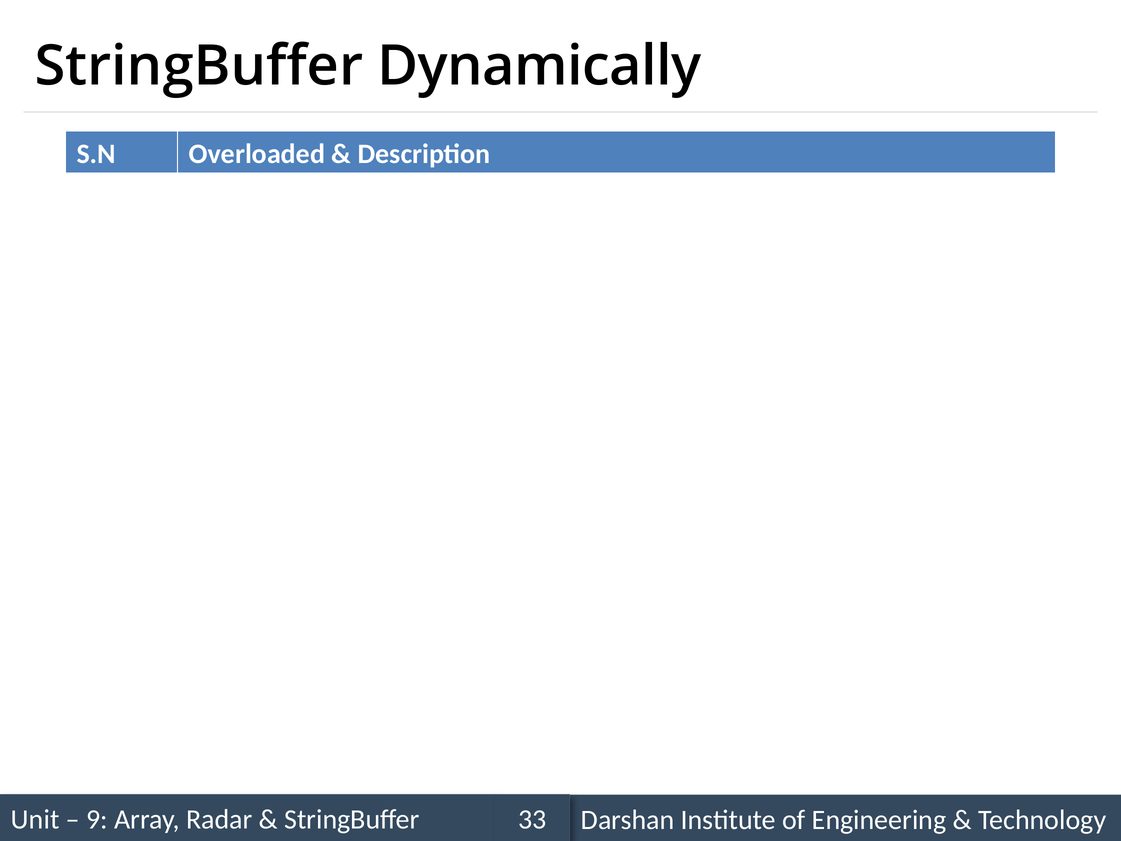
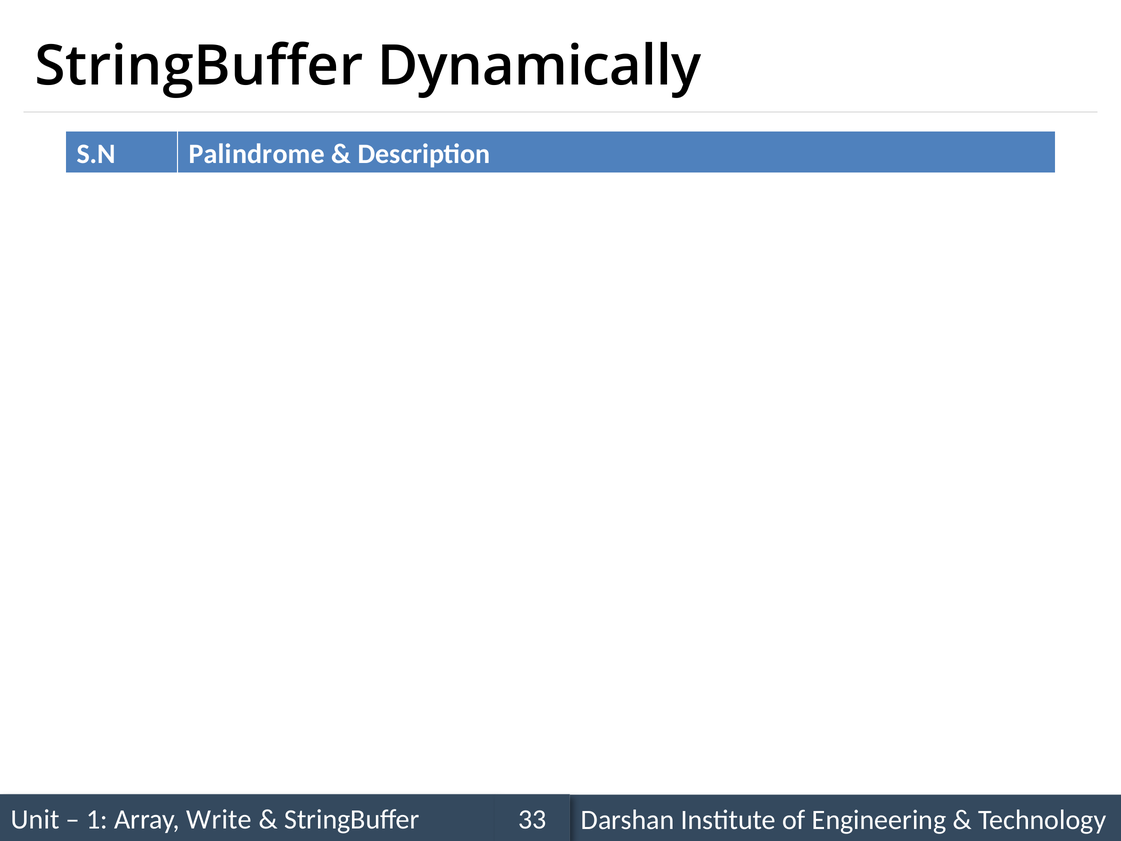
Overloaded: Overloaded -> Palindrome
9 at (97, 819): 9 -> 1
Radar: Radar -> Write
